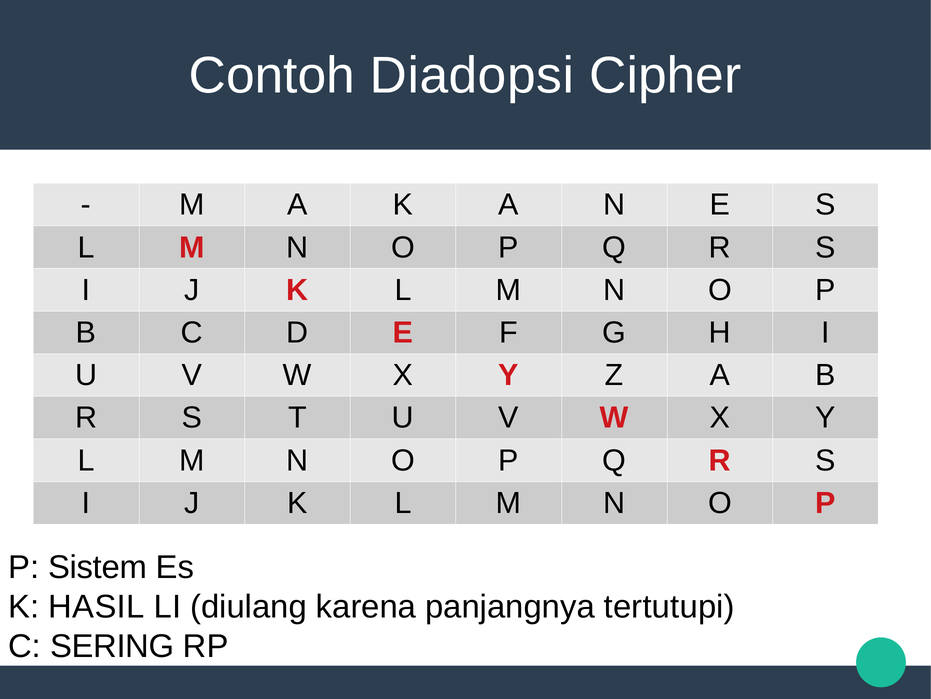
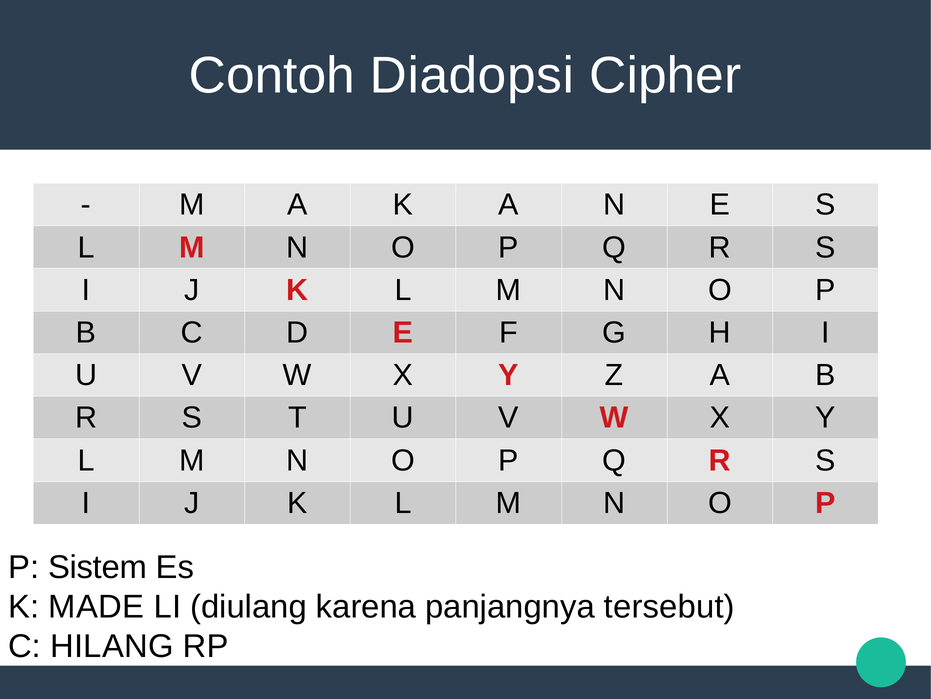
HASIL: HASIL -> MADE
tertutupi: tertutupi -> tersebut
SERING: SERING -> HILANG
